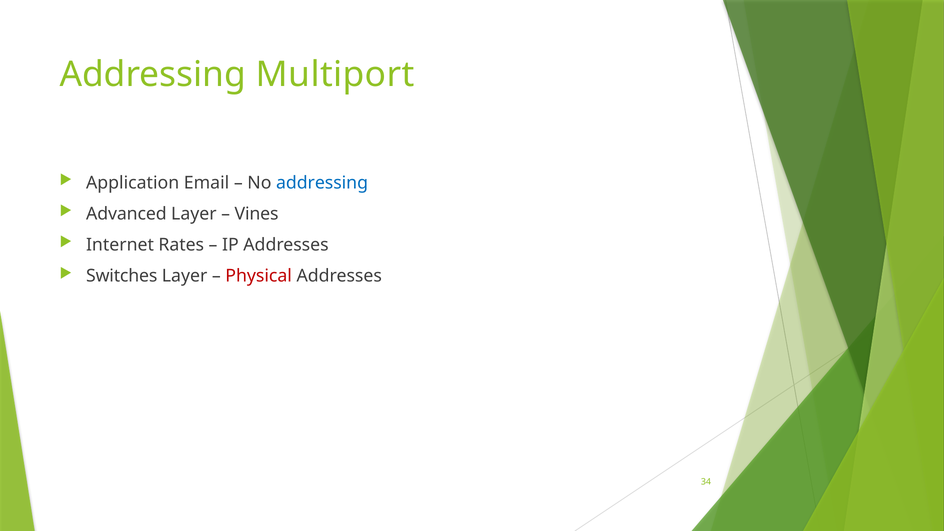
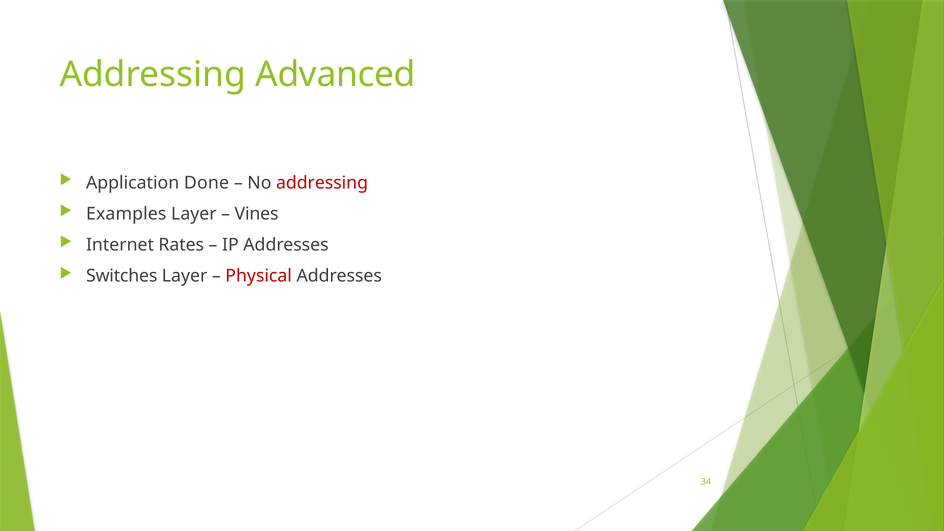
Multiport: Multiport -> Advanced
Email: Email -> Done
addressing at (322, 183) colour: blue -> red
Advanced: Advanced -> Examples
